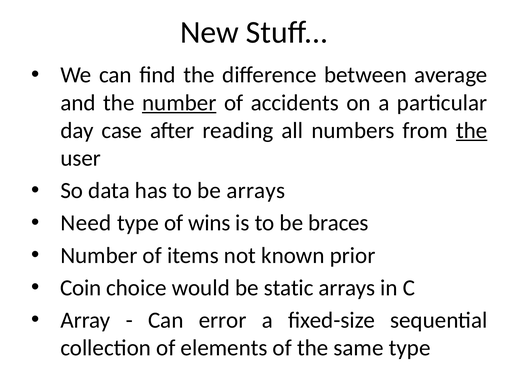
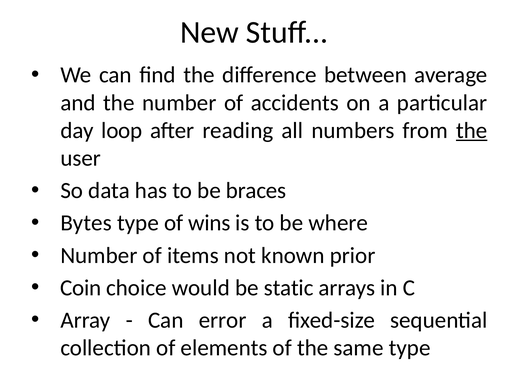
number at (179, 103) underline: present -> none
case: case -> loop
be arrays: arrays -> braces
Need: Need -> Bytes
braces: braces -> where
